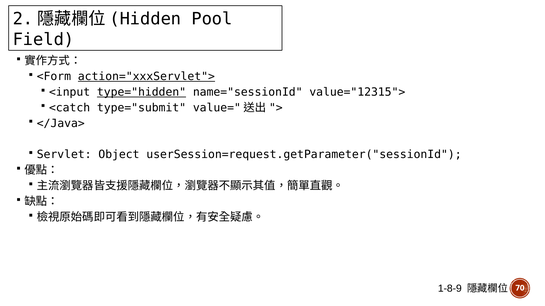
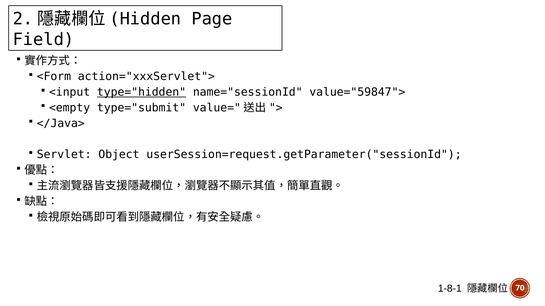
Pool: Pool -> Page
action="xxxServlet"> underline: present -> none
value="12315">: value="12315"> -> value="59847">
<catch: <catch -> <empty
1-8-9: 1-8-9 -> 1-8-1
